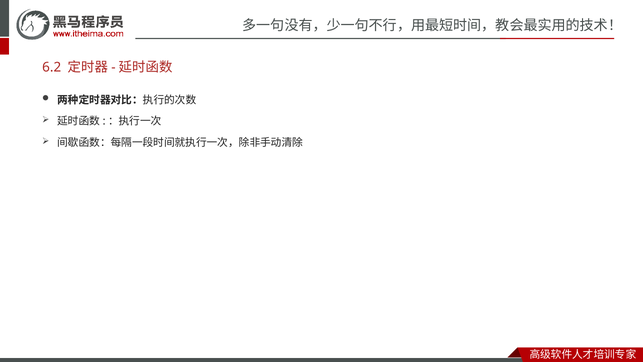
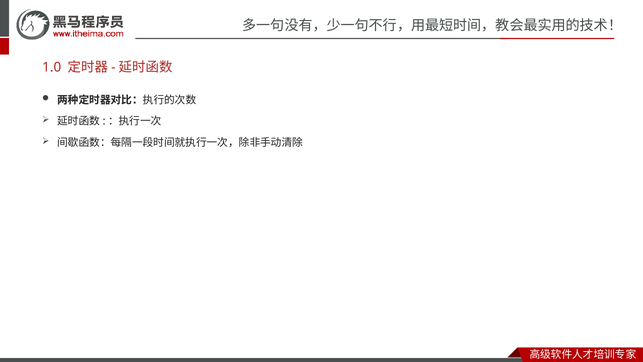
6.2: 6.2 -> 1.0
